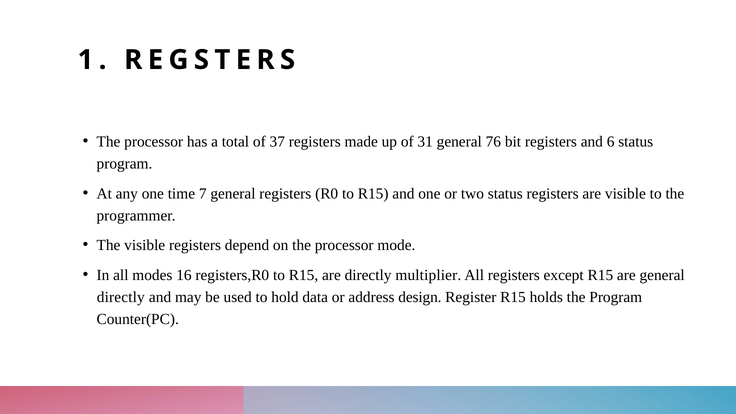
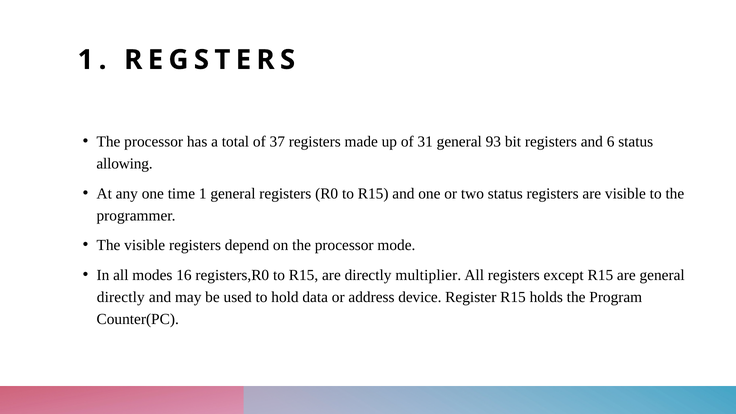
76: 76 -> 93
program at (124, 164): program -> allowing
time 7: 7 -> 1
design: design -> device
